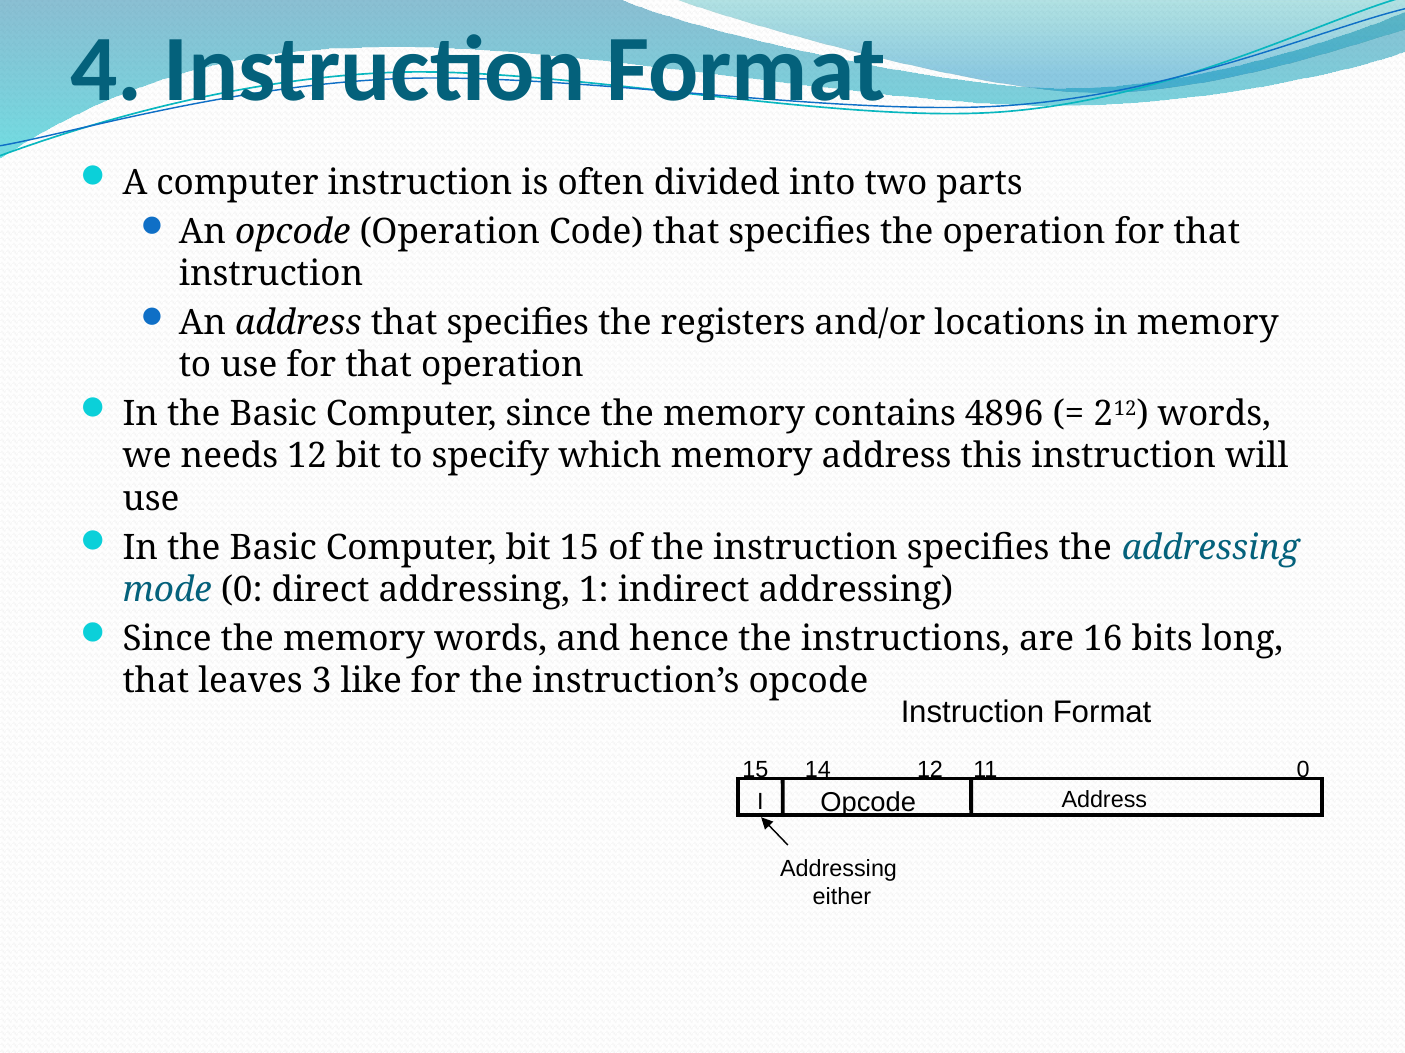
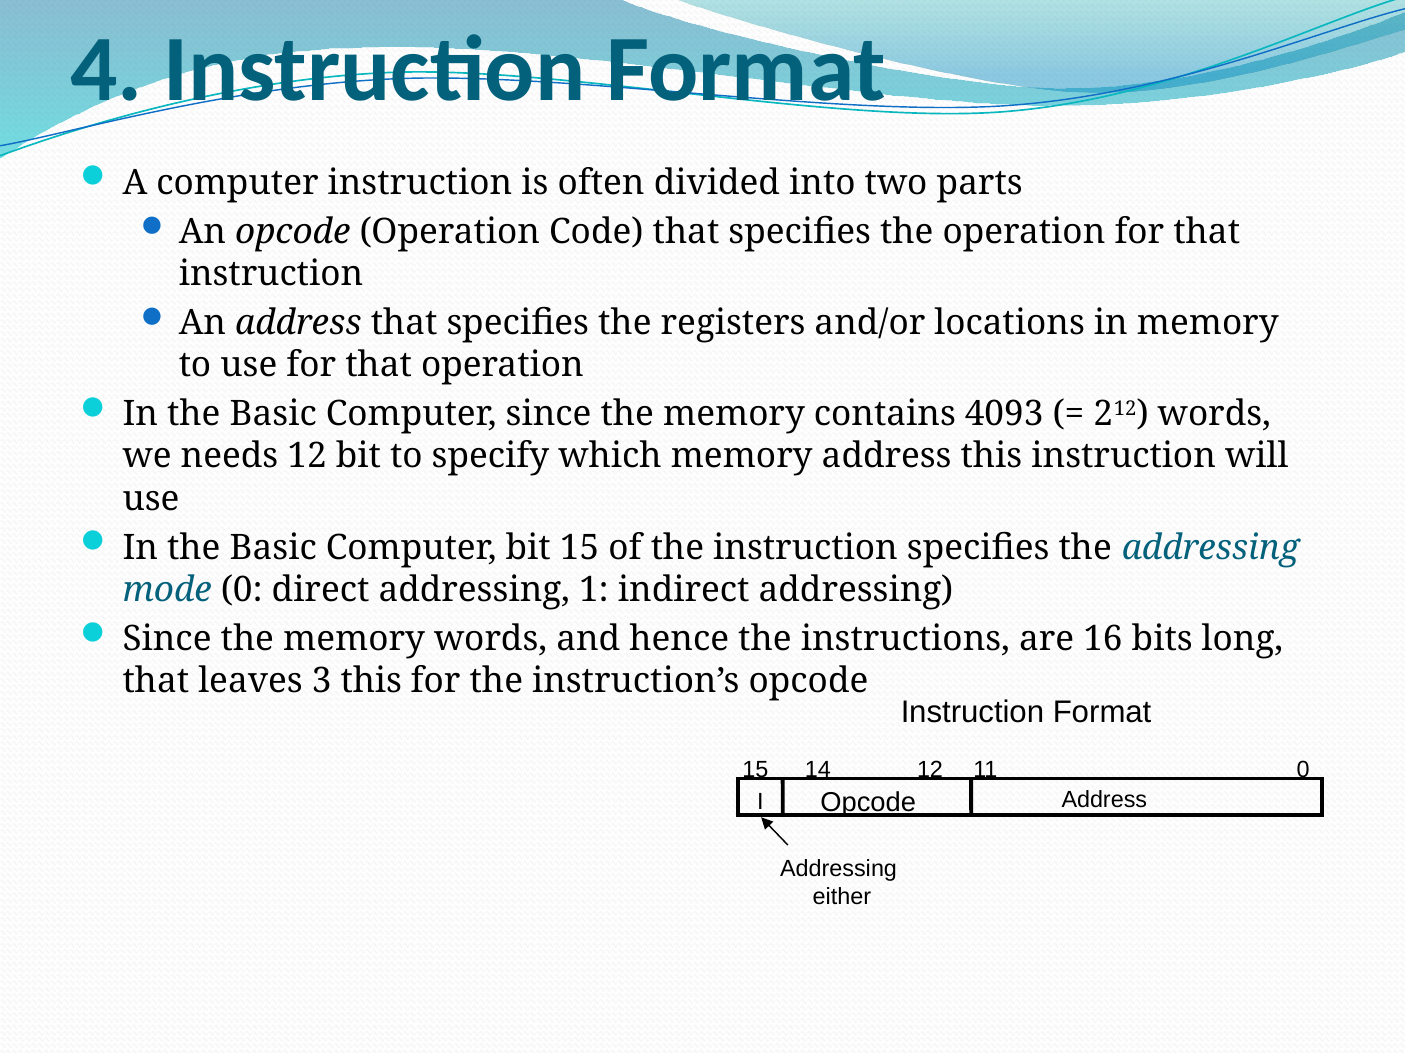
4896: 4896 -> 4093
3 like: like -> this
